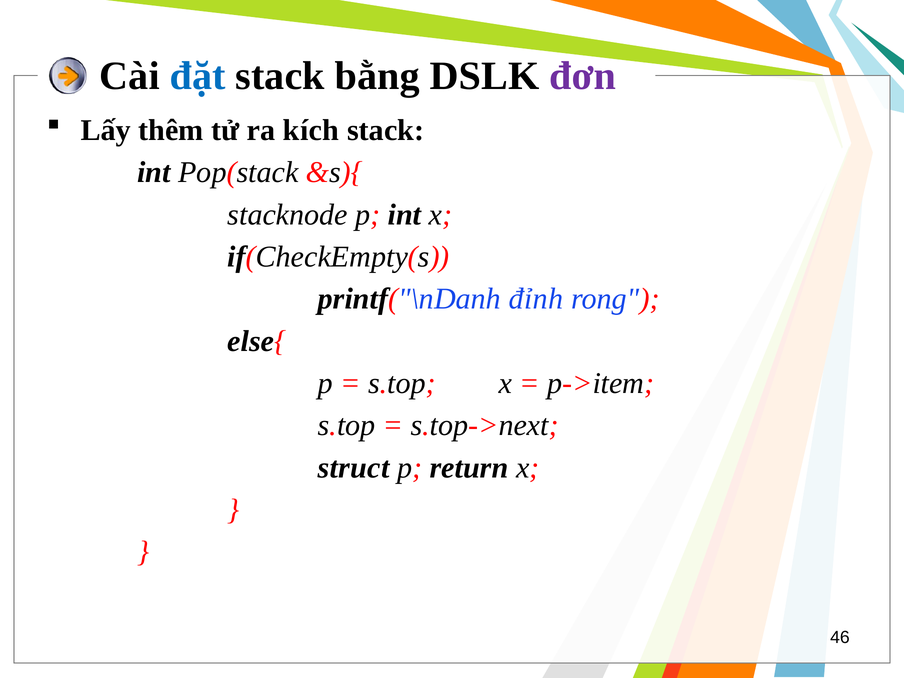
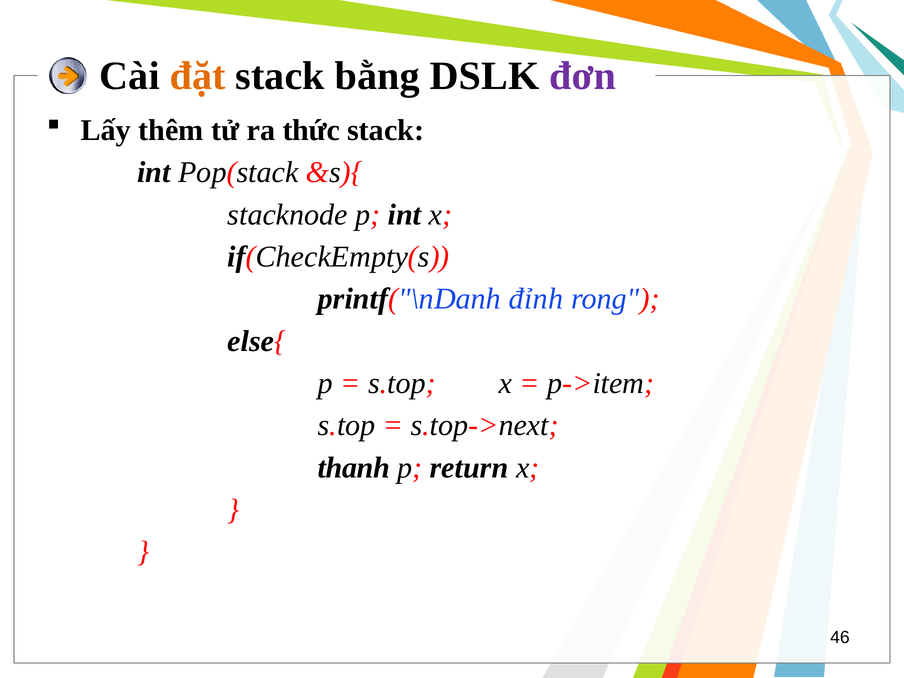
đặt colour: blue -> orange
kích: kích -> thức
struct: struct -> thanh
